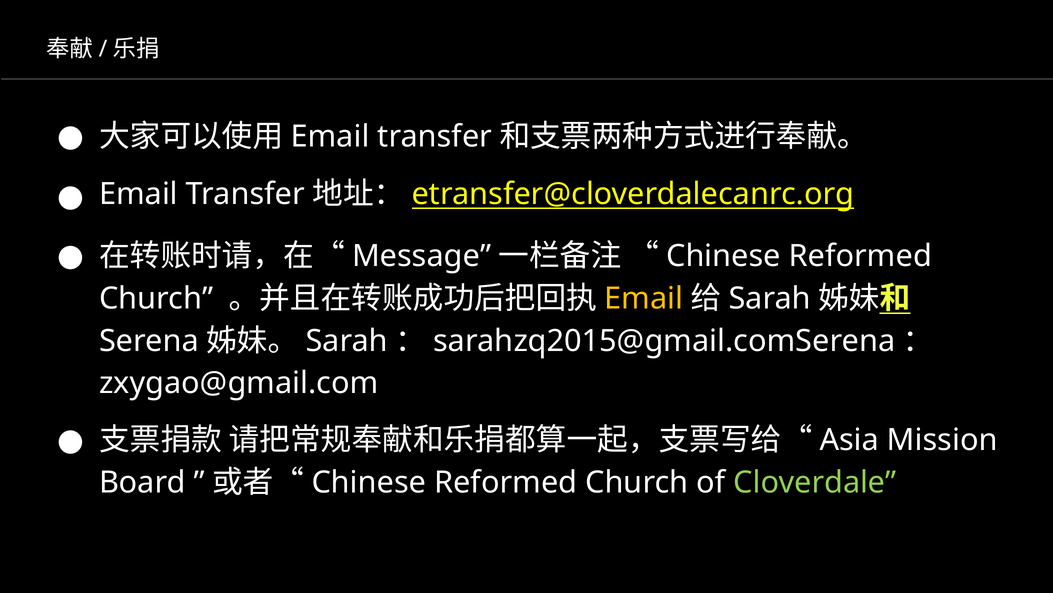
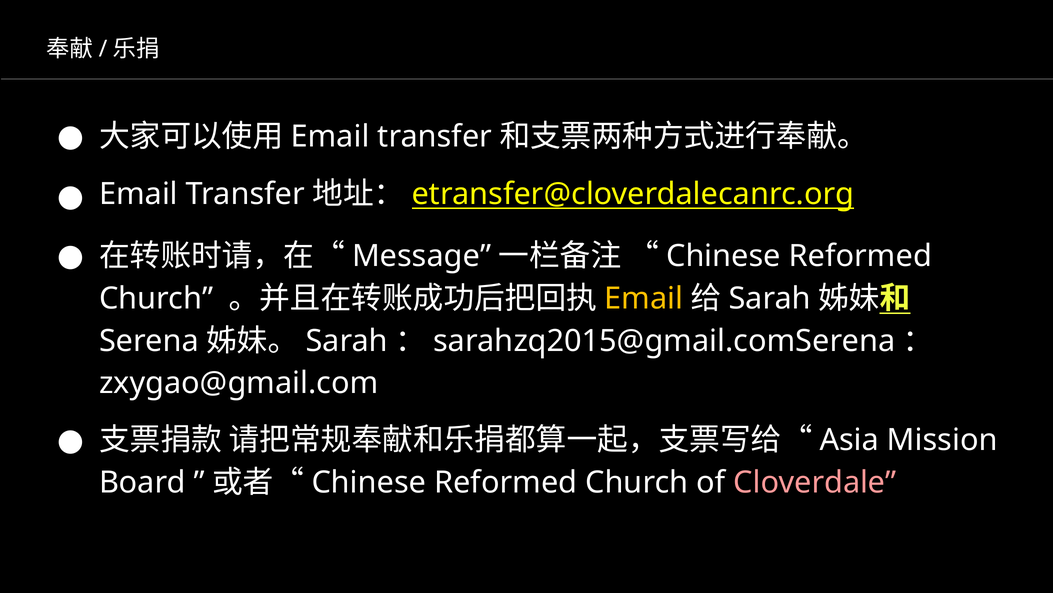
Cloverdale colour: light green -> pink
